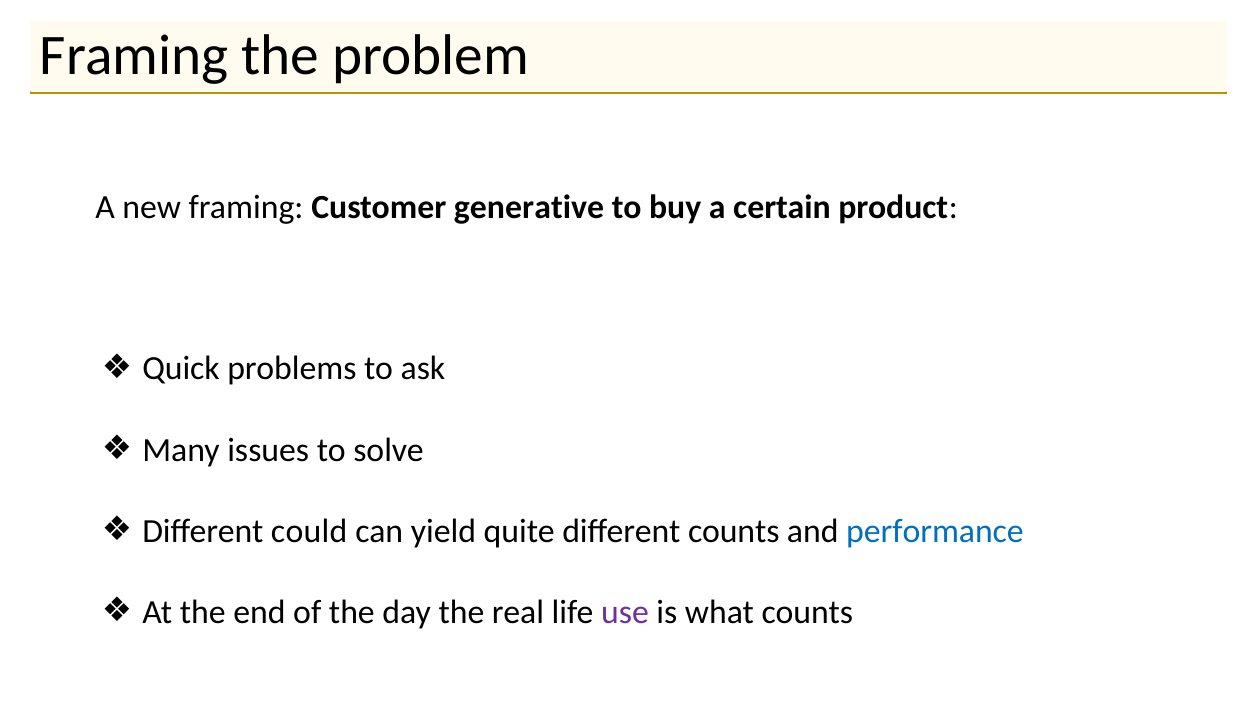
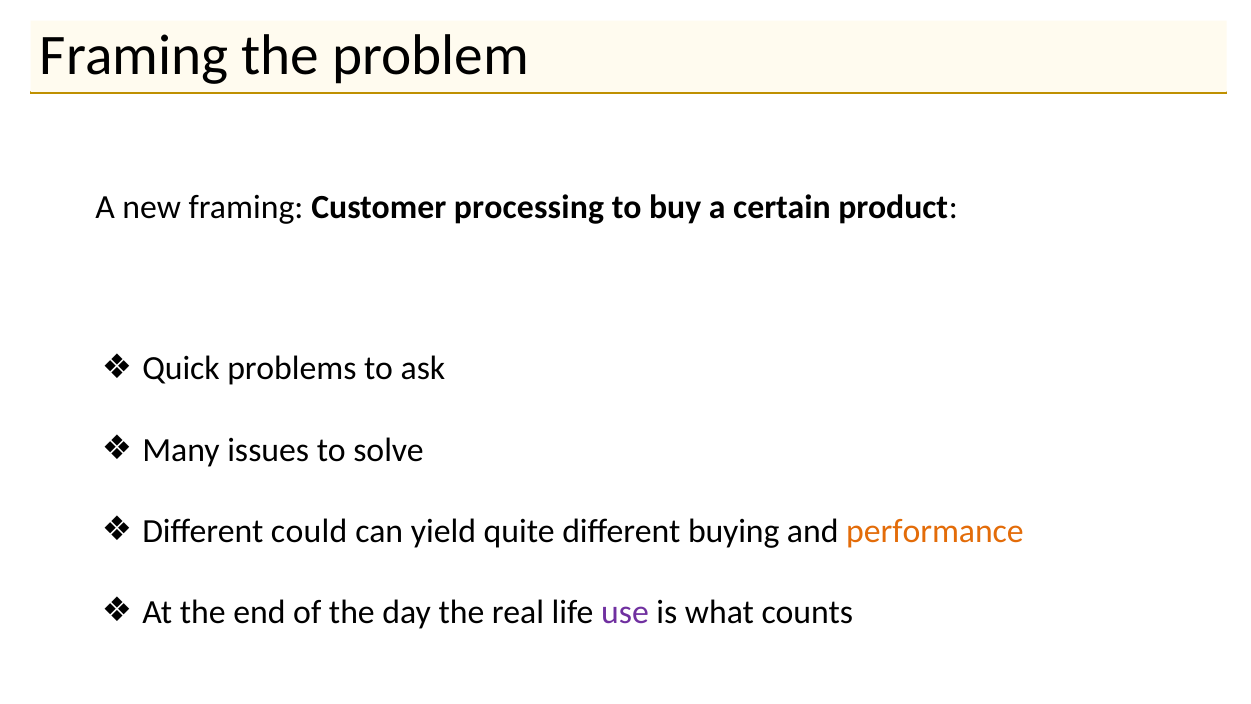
generative: generative -> processing
different counts: counts -> buying
performance colour: blue -> orange
